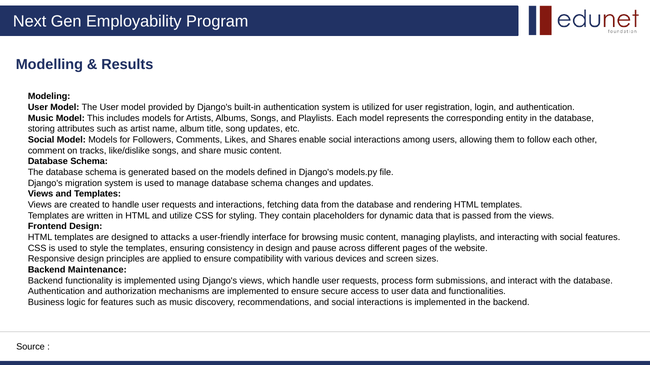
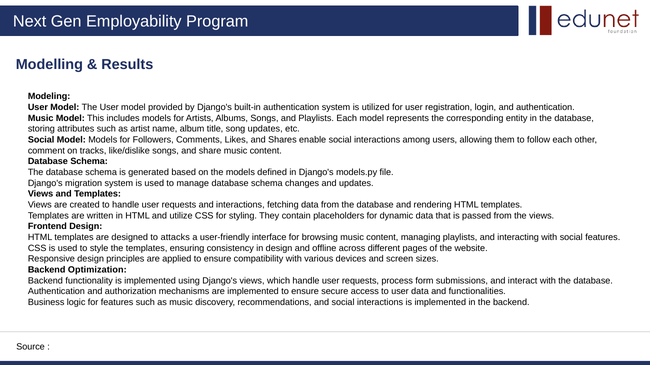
pause: pause -> offline
Maintenance: Maintenance -> Optimization
